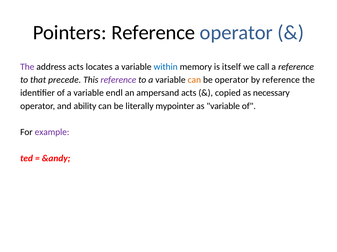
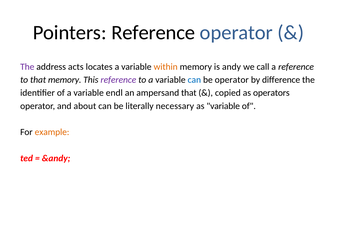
within colour: blue -> orange
itself: itself -> andy
that precede: precede -> memory
can at (194, 80) colour: orange -> blue
by reference: reference -> difference
ampersand acts: acts -> that
necessary: necessary -> operators
ability: ability -> about
mypointer: mypointer -> necessary
example colour: purple -> orange
